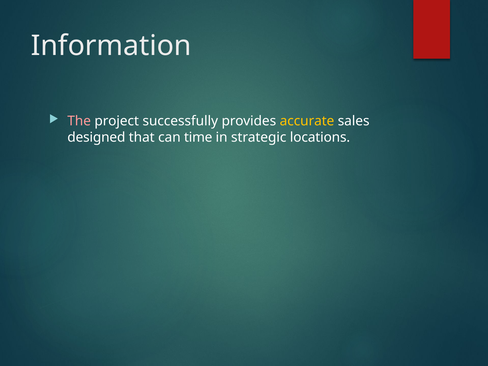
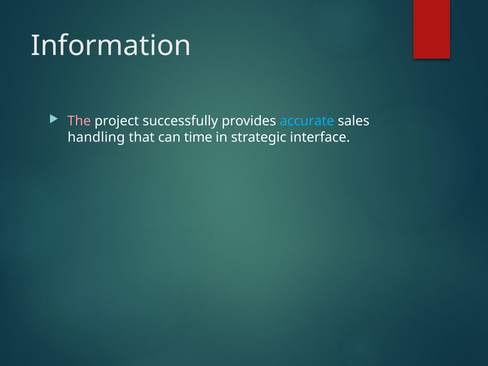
accurate colour: yellow -> light blue
designed: designed -> handling
locations: locations -> interface
